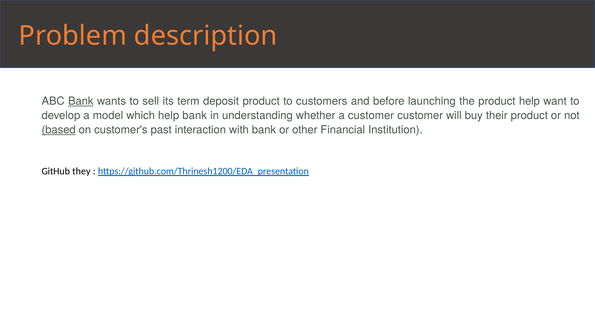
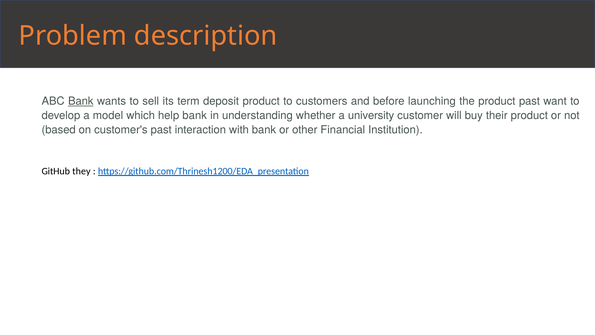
product help: help -> past
a customer: customer -> university
based underline: present -> none
